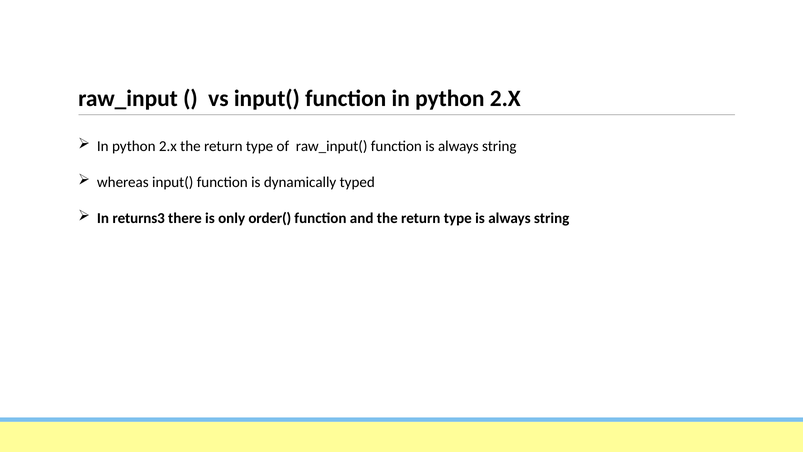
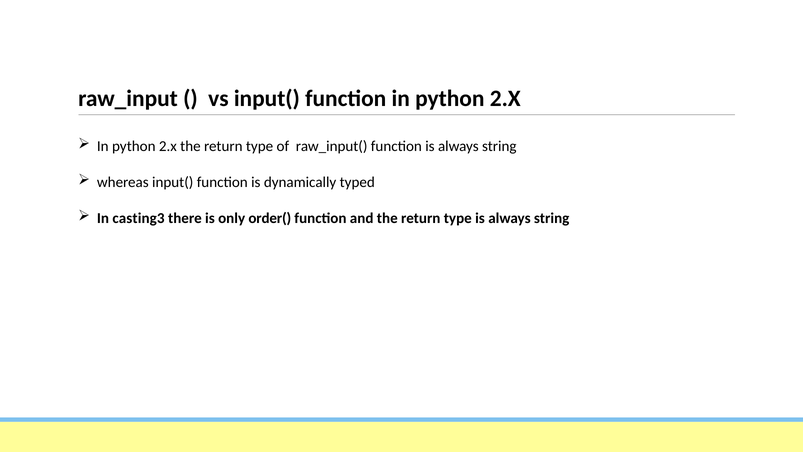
returns3: returns3 -> casting3
